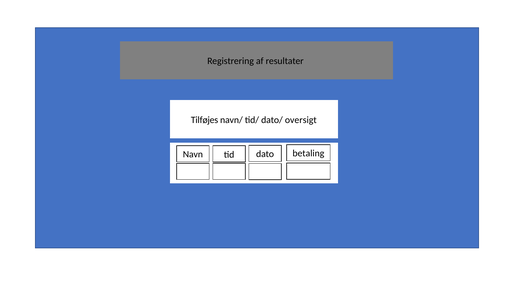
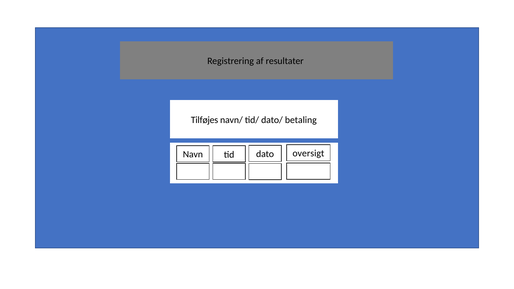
oversigt: oversigt -> betaling
betaling: betaling -> oversigt
